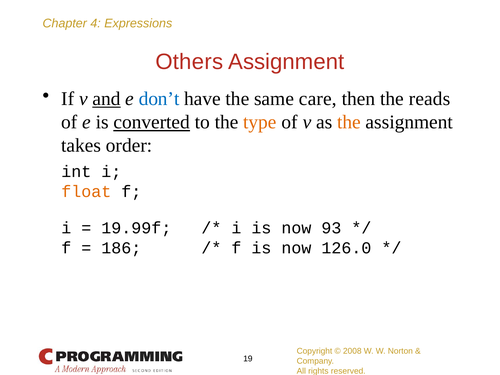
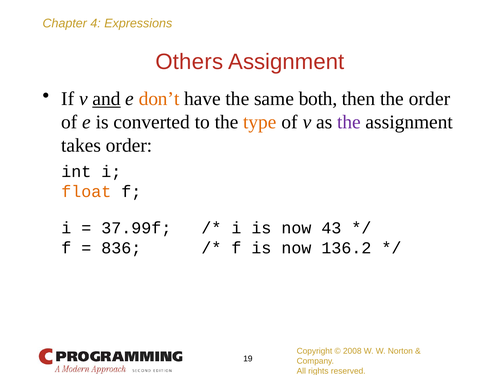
don’t colour: blue -> orange
care: care -> both
the reads: reads -> order
converted underline: present -> none
the at (349, 122) colour: orange -> purple
19.99f: 19.99f -> 37.99f
93: 93 -> 43
186: 186 -> 836
126.0: 126.0 -> 136.2
